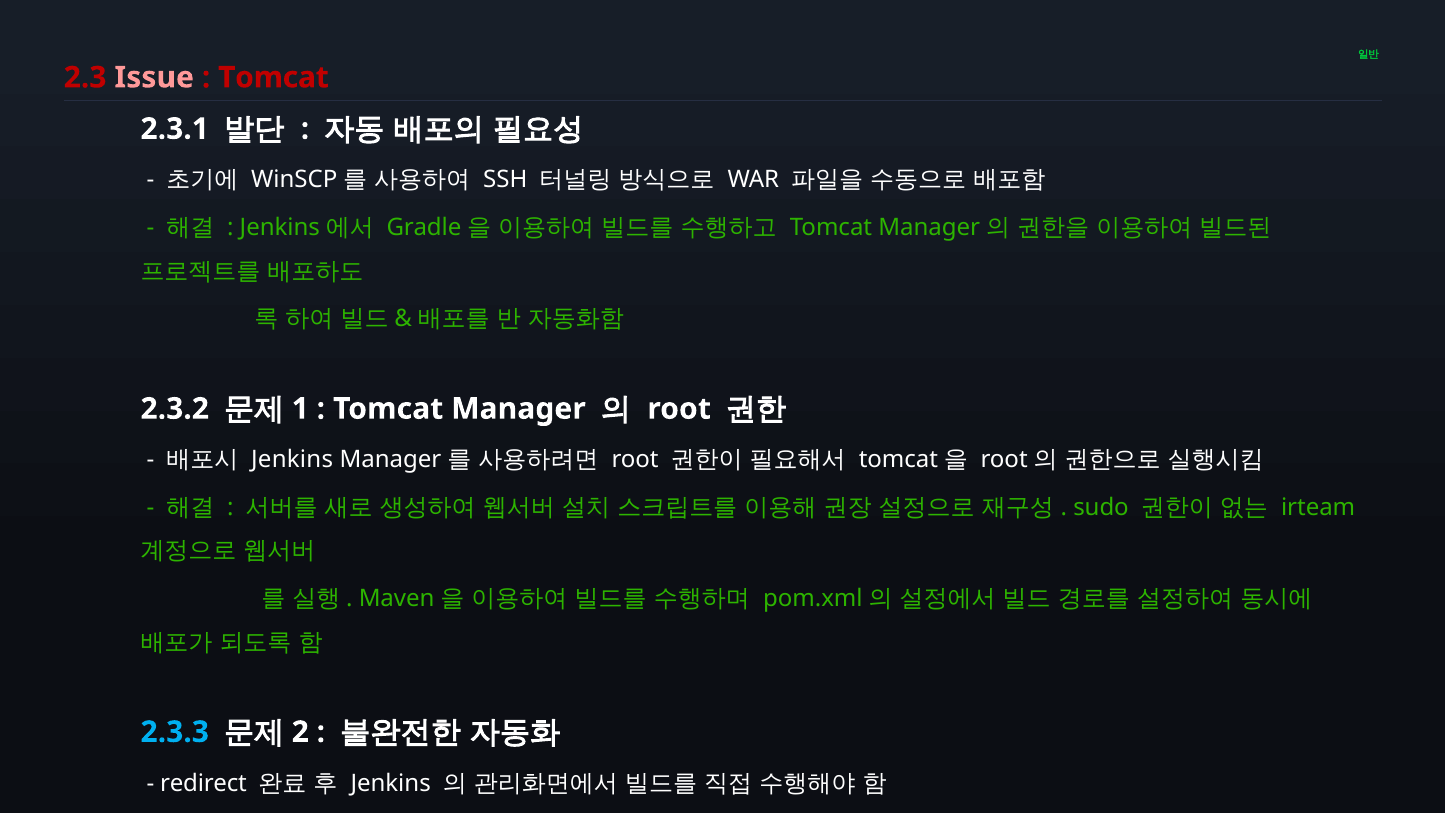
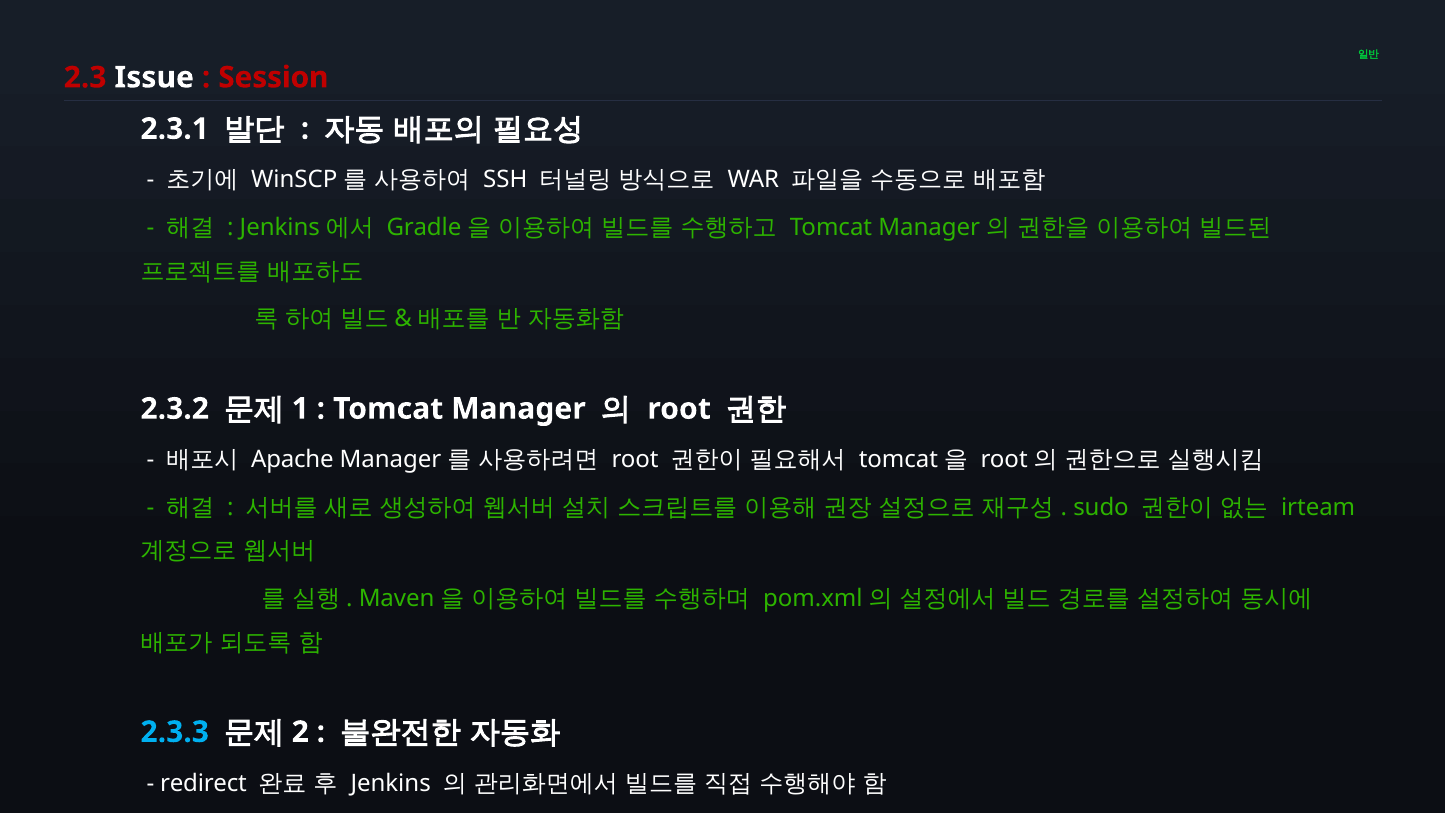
Issue colour: pink -> white
Tomcat at (273, 77): Tomcat -> Session
Jenkins at (292, 460): Jenkins -> Apache
